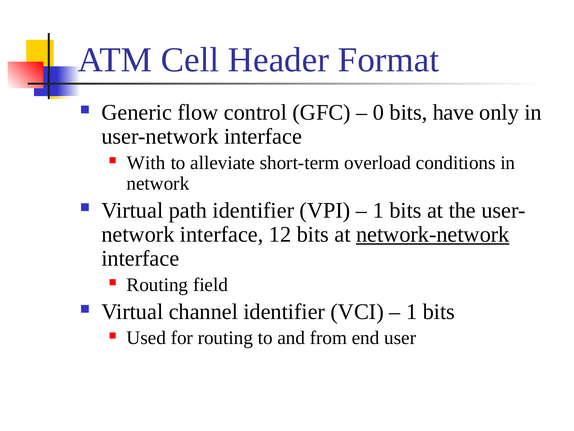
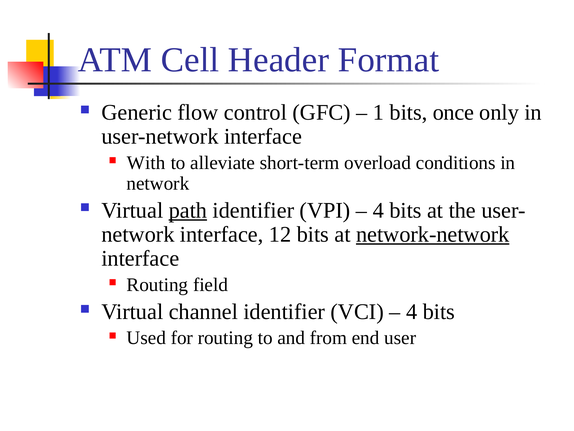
0: 0 -> 1
have: have -> once
path underline: none -> present
1 at (378, 210): 1 -> 4
1 at (412, 311): 1 -> 4
